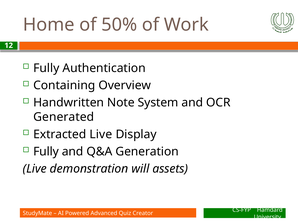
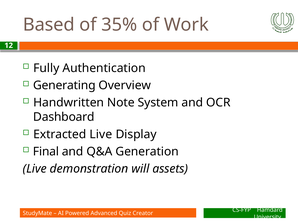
Home: Home -> Based
50%: 50% -> 35%
Containing: Containing -> Generating
Generated: Generated -> Dashboard
Fully at (46, 152): Fully -> Final
